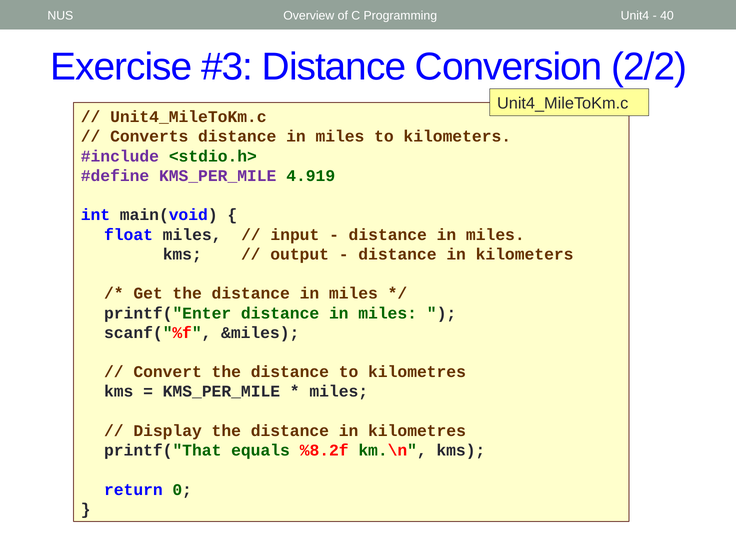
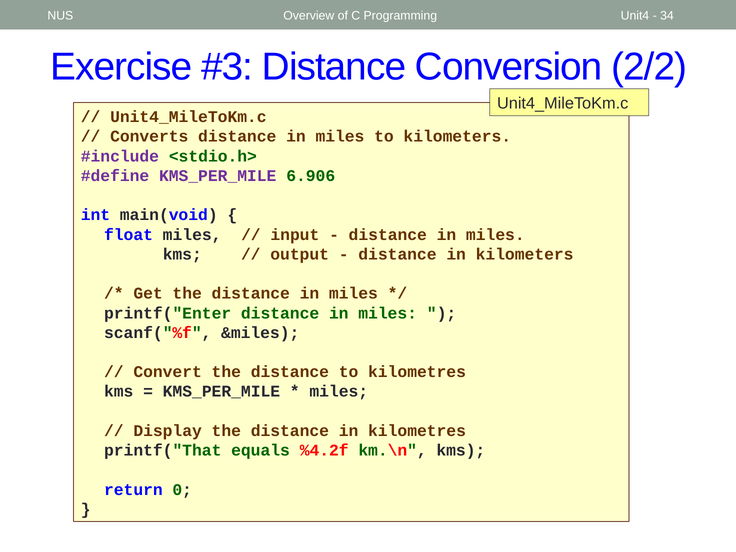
40: 40 -> 34
4.919: 4.919 -> 6.906
%8.2f: %8.2f -> %4.2f
